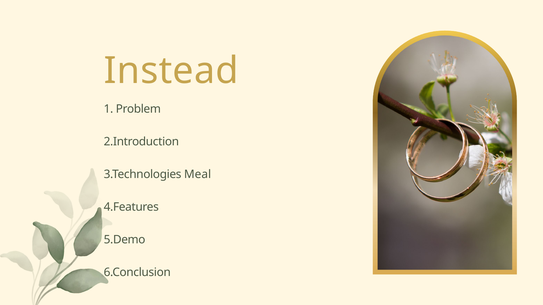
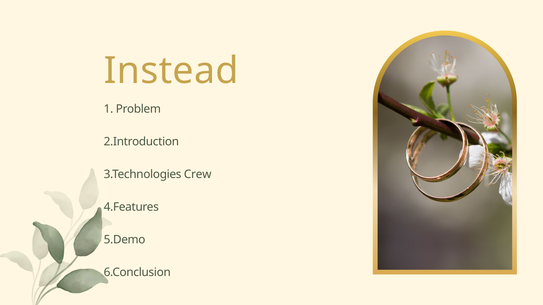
Meal: Meal -> Crew
